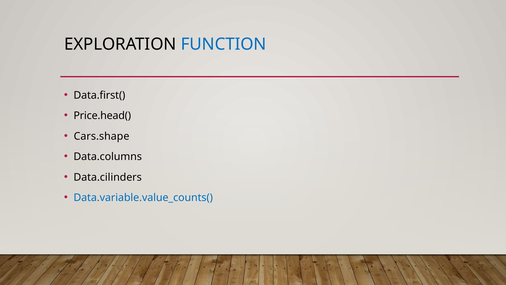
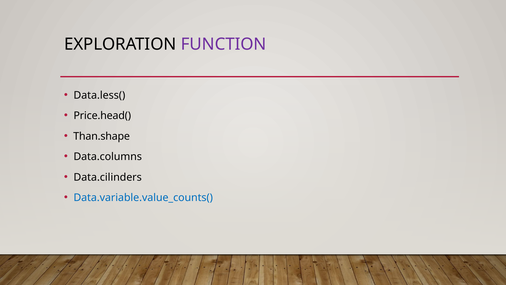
FUNCTION colour: blue -> purple
Data.first(: Data.first( -> Data.less(
Cars.shape: Cars.shape -> Than.shape
